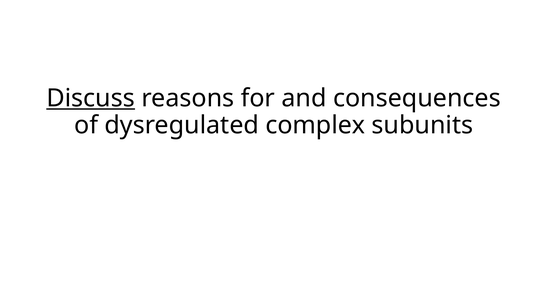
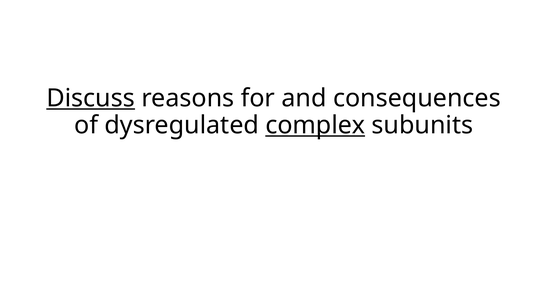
complex underline: none -> present
